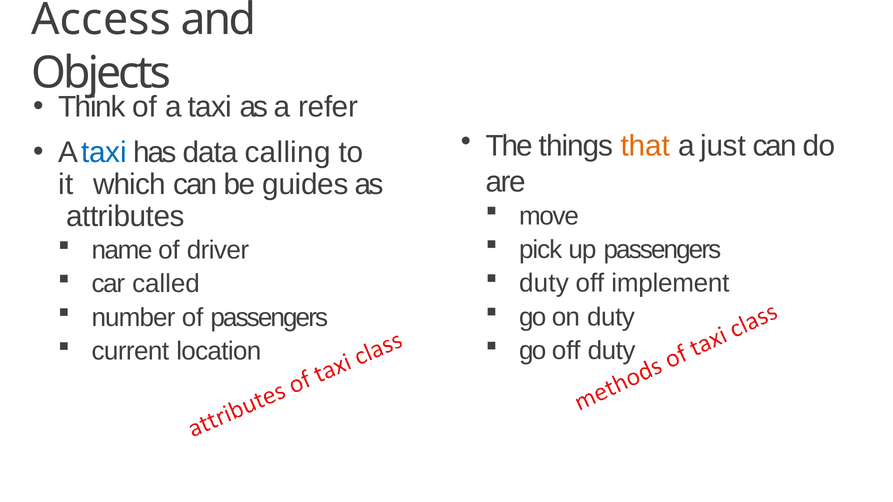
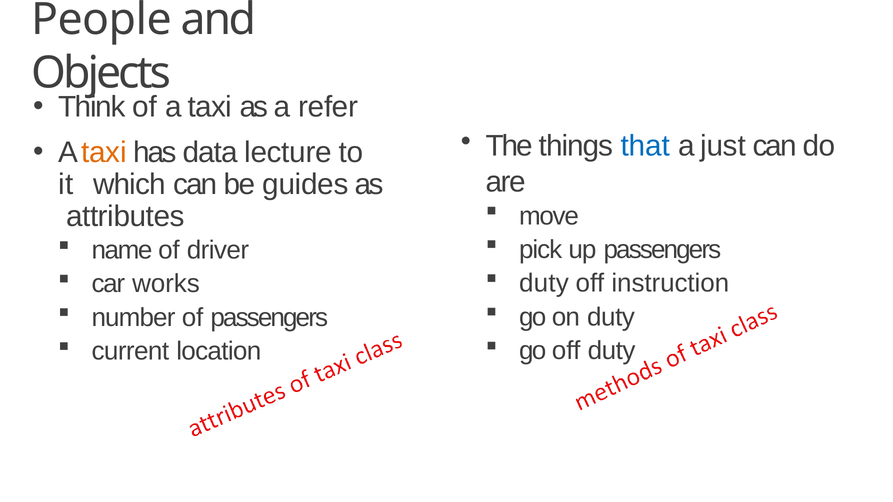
Access: Access -> People
that colour: orange -> blue
taxi at (104, 152) colour: blue -> orange
calling: calling -> lecture
implement: implement -> instruction
called: called -> works
